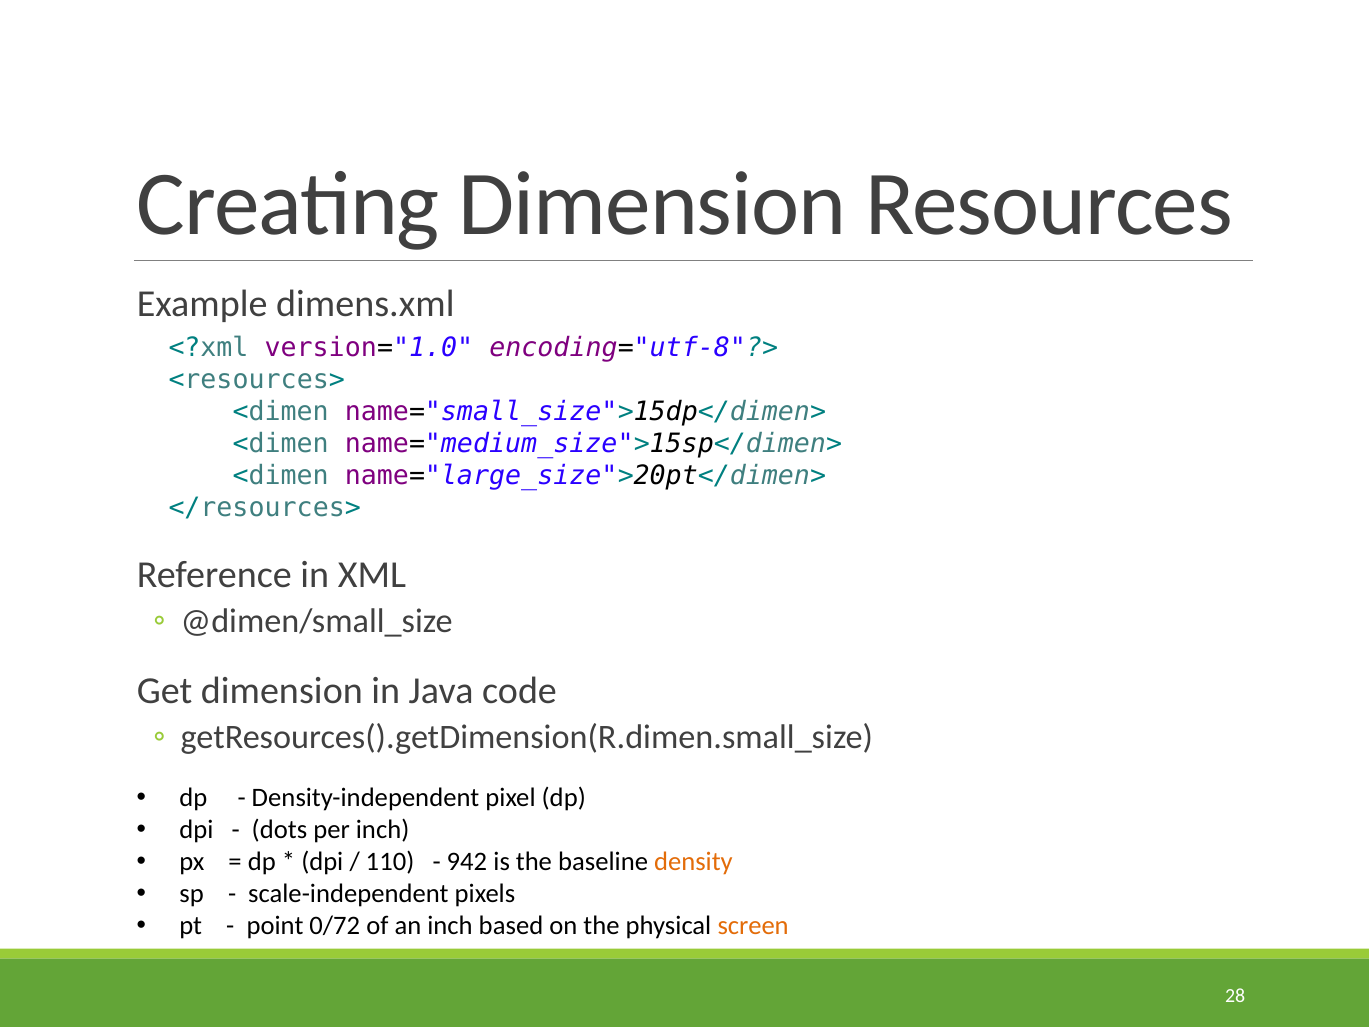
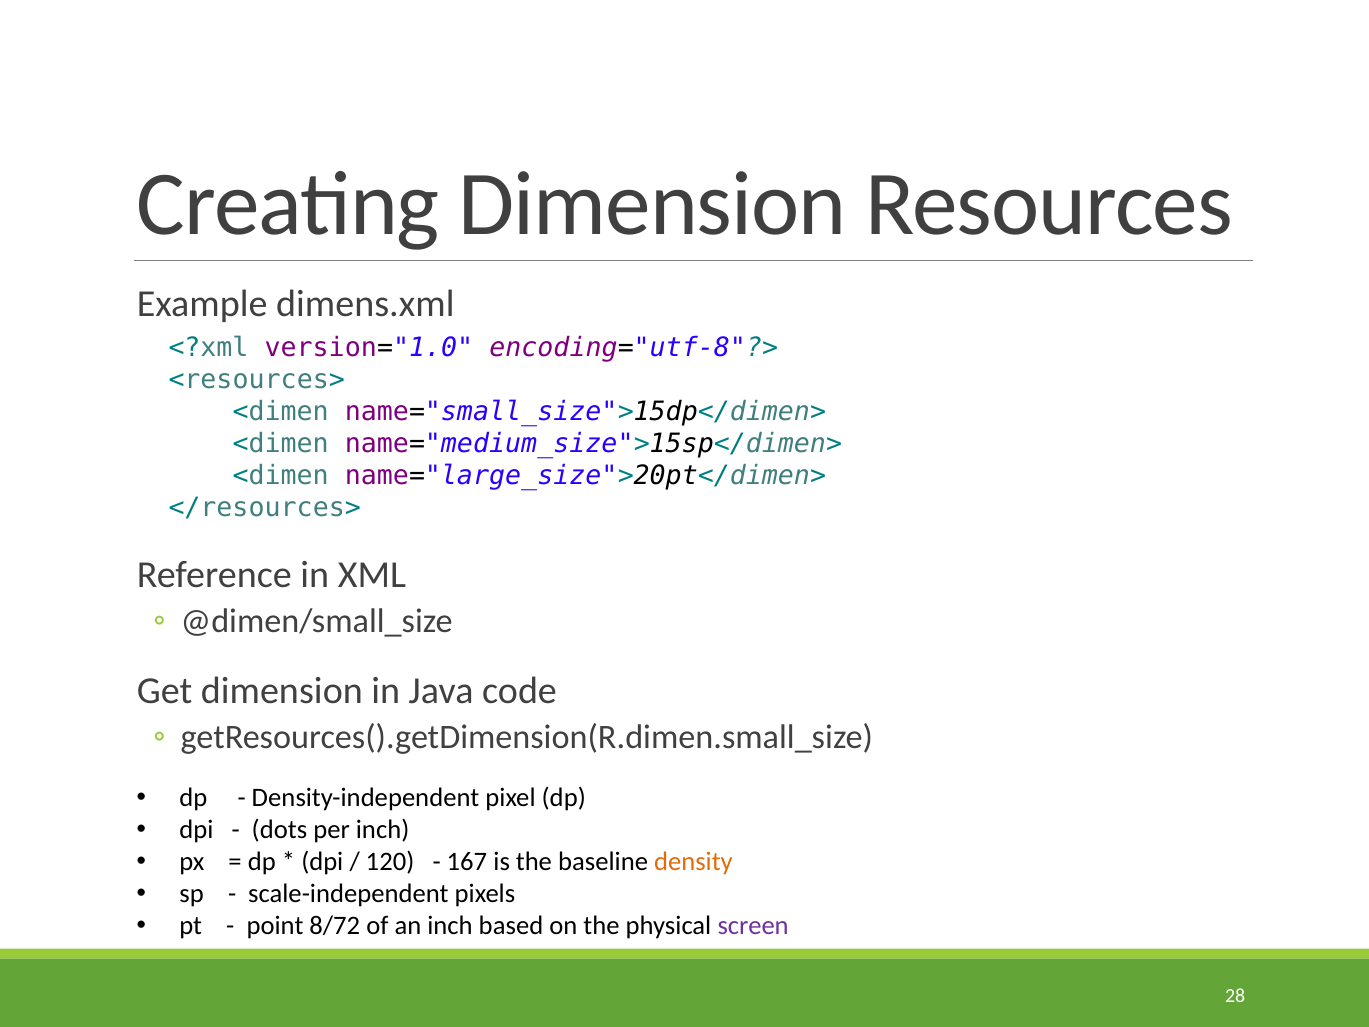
110: 110 -> 120
942: 942 -> 167
0/72: 0/72 -> 8/72
screen colour: orange -> purple
